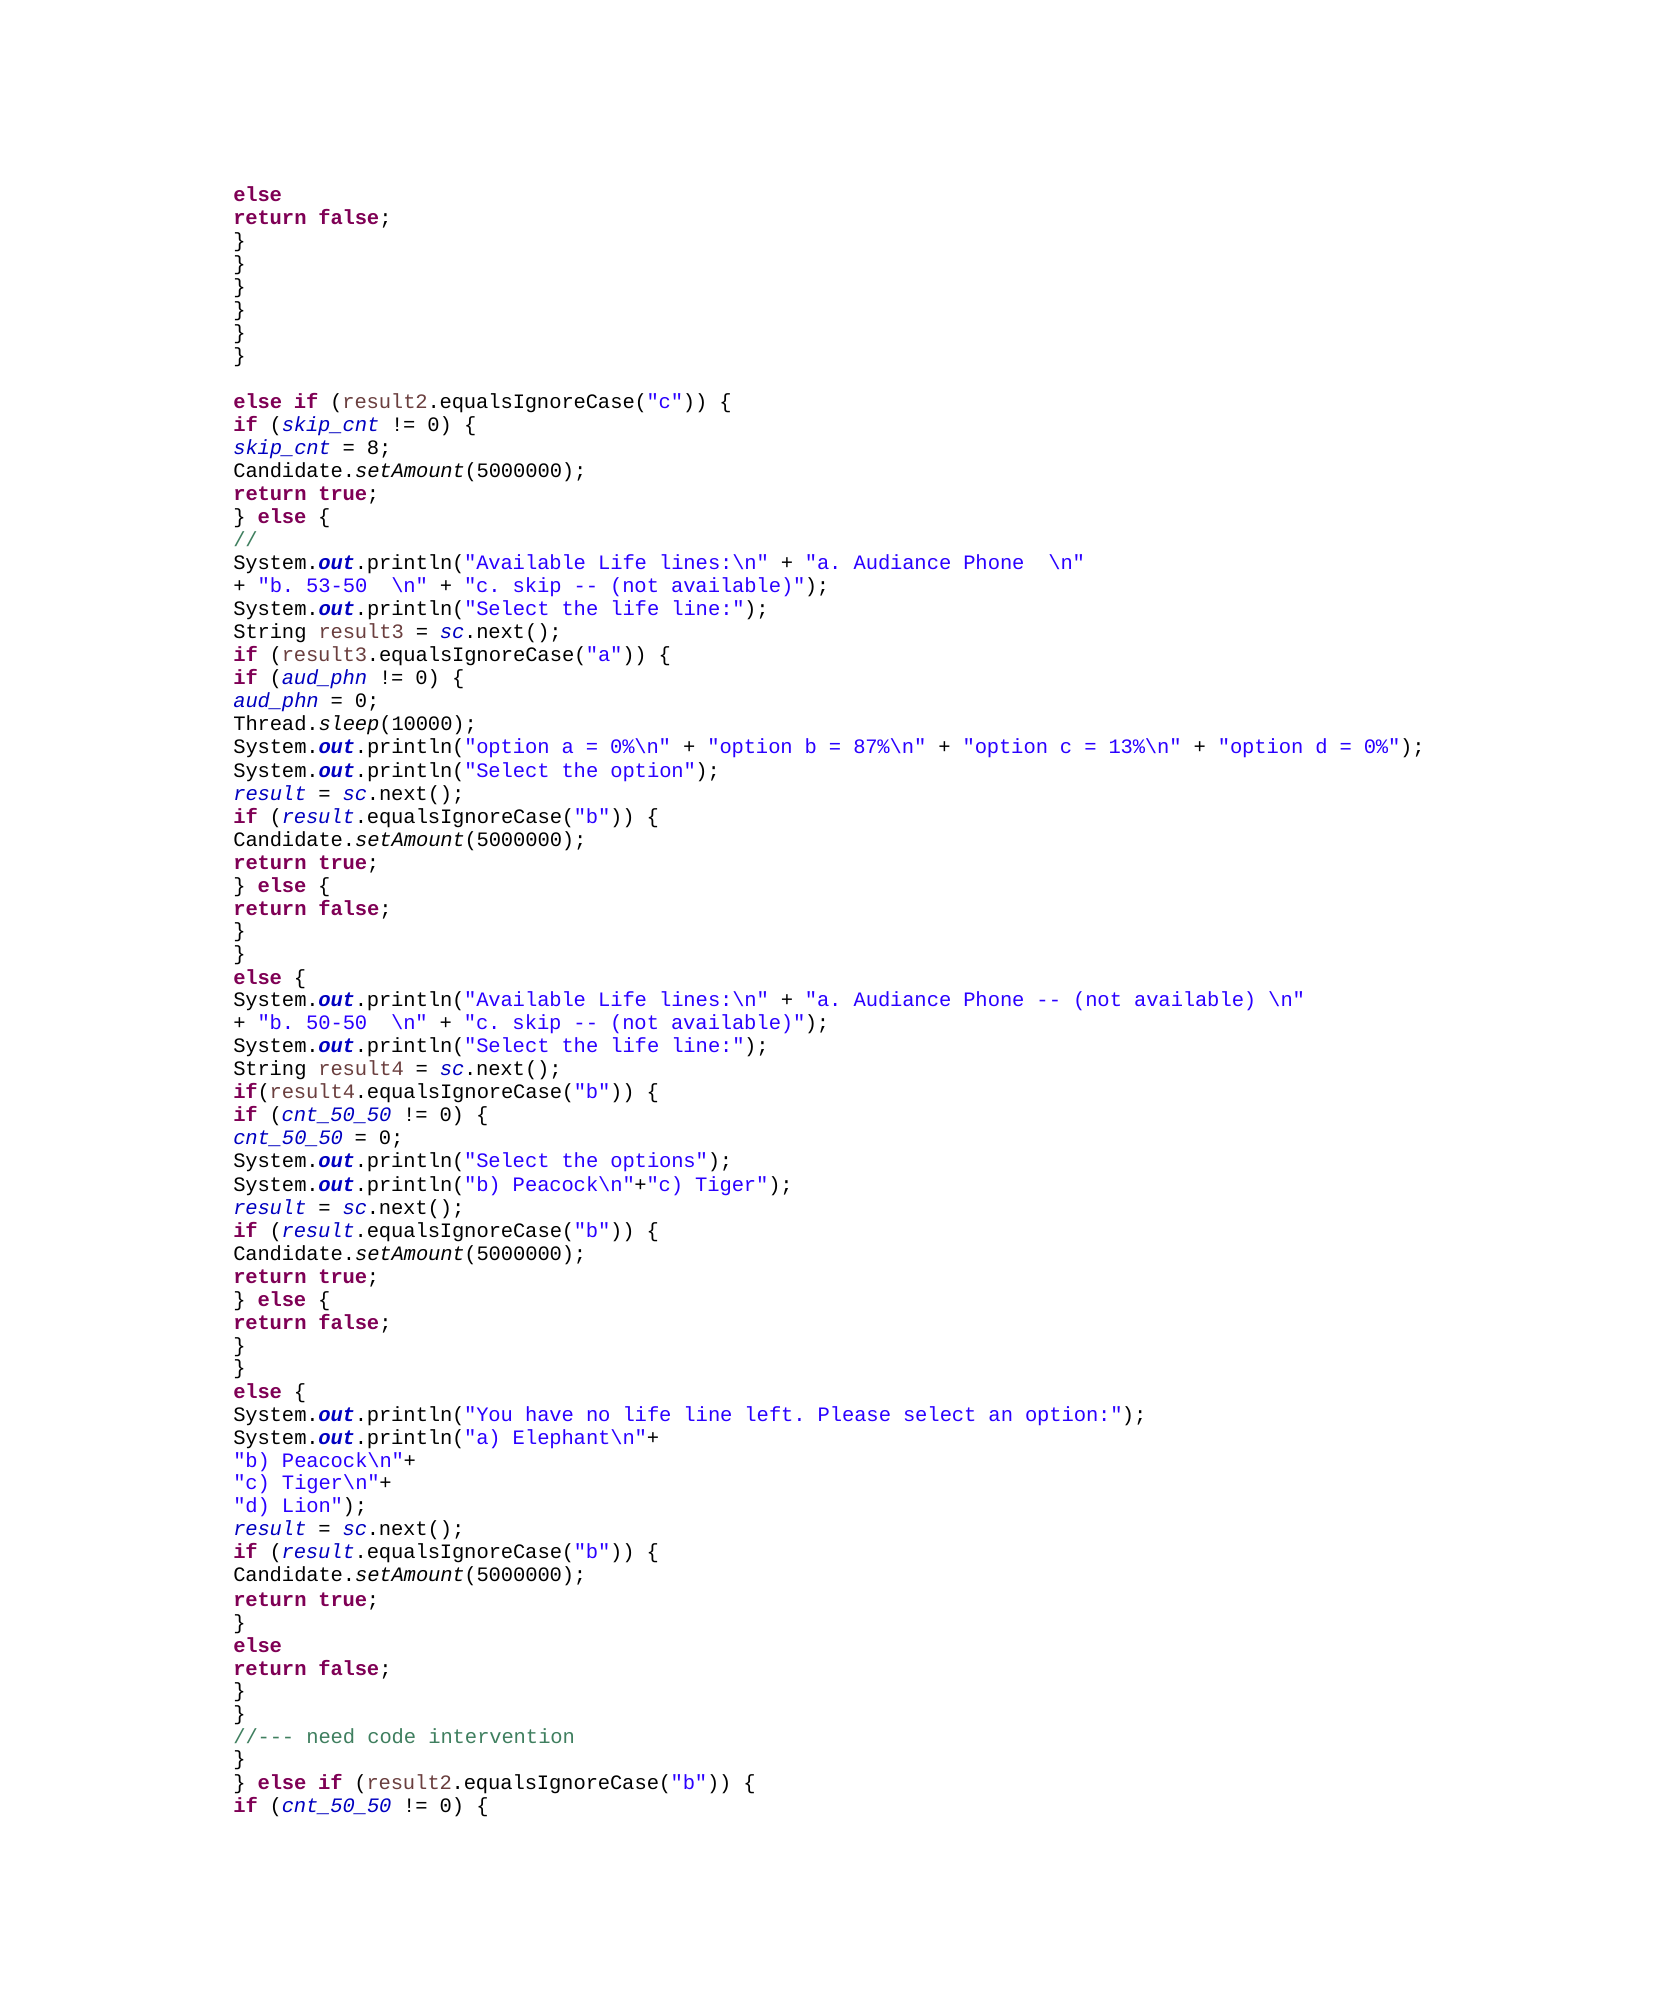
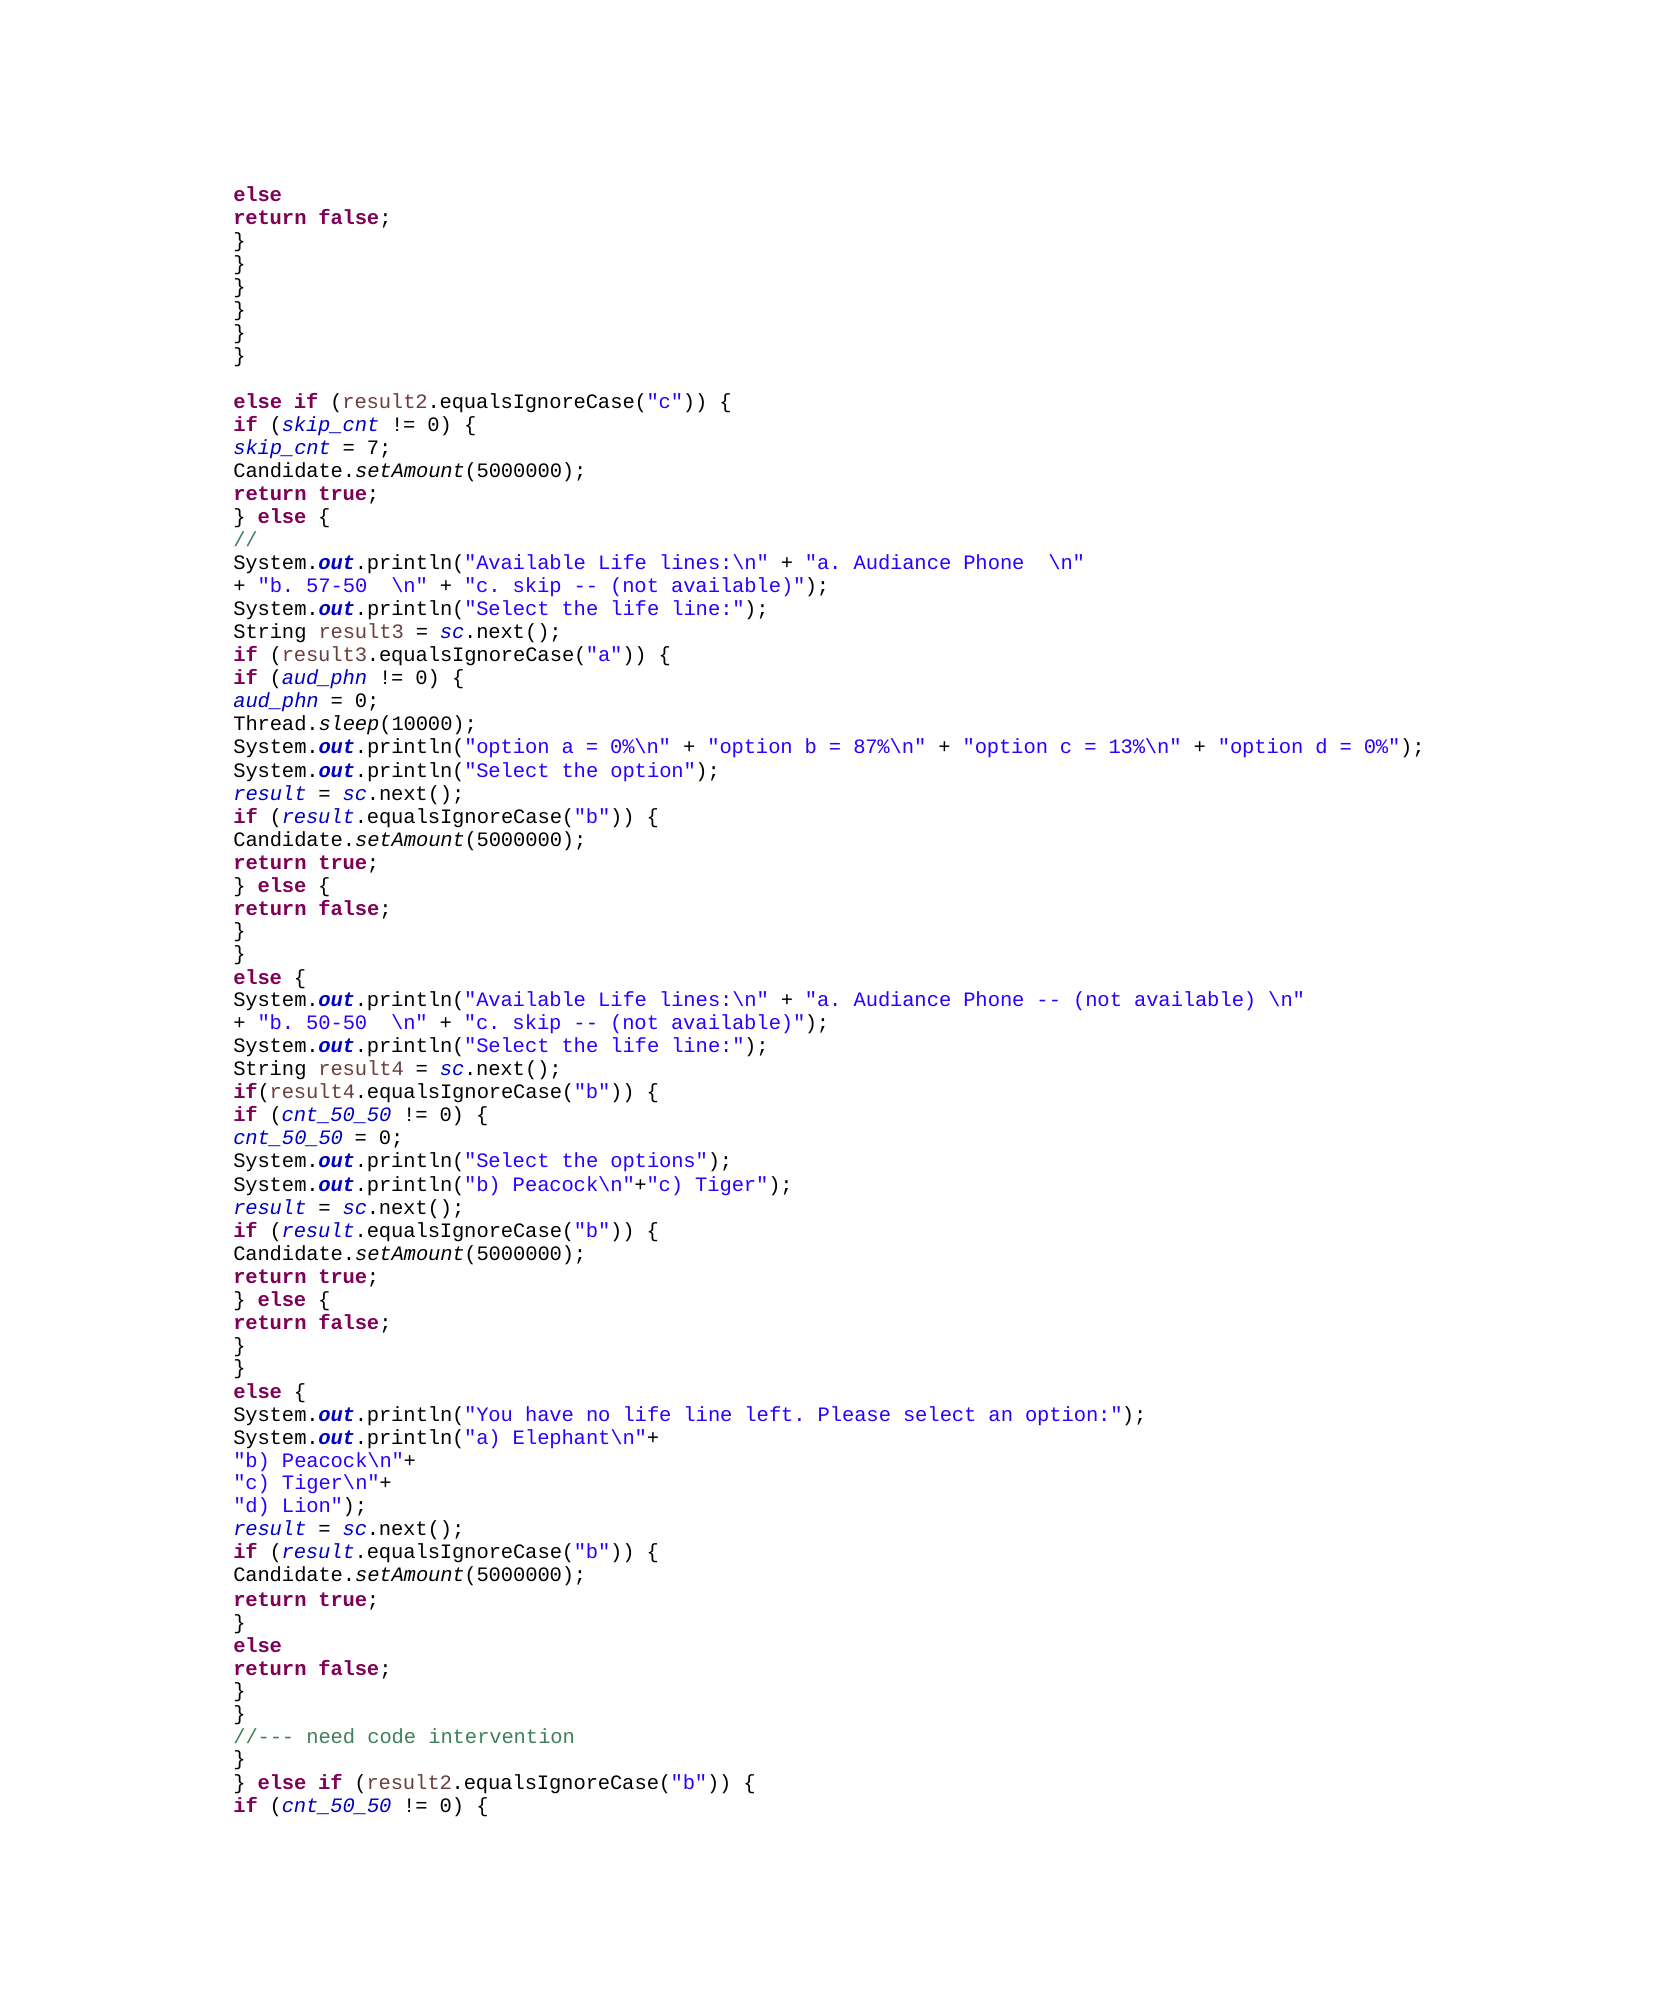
8: 8 -> 7
53-50: 53-50 -> 57-50
